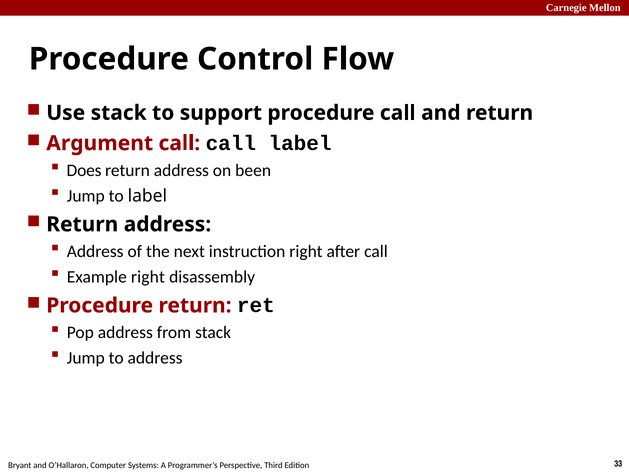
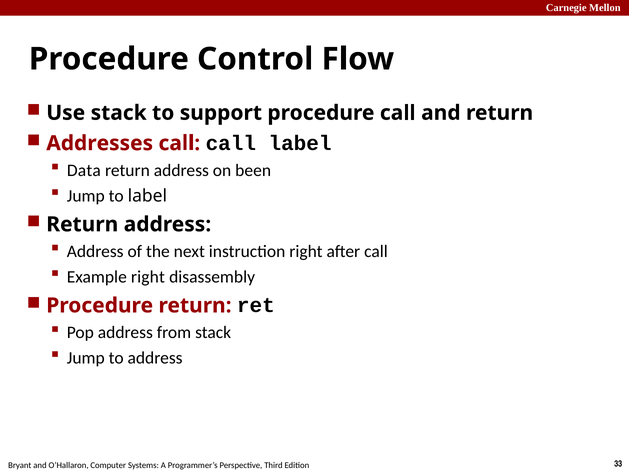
Argument: Argument -> Addresses
Does: Does -> Data
